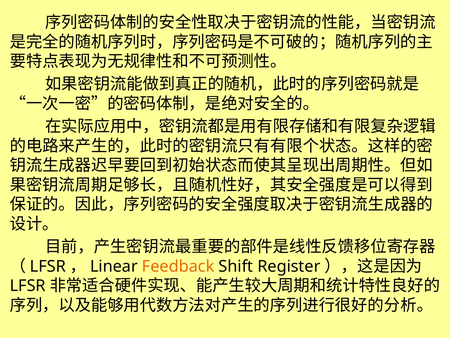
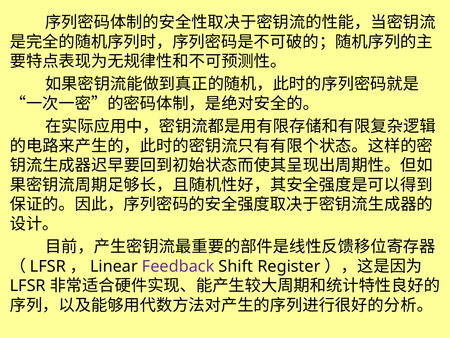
Feedback colour: orange -> purple
